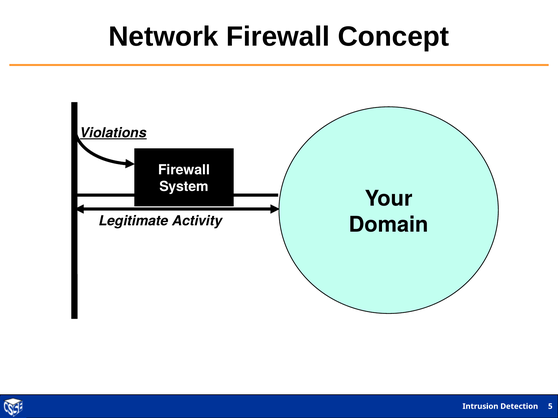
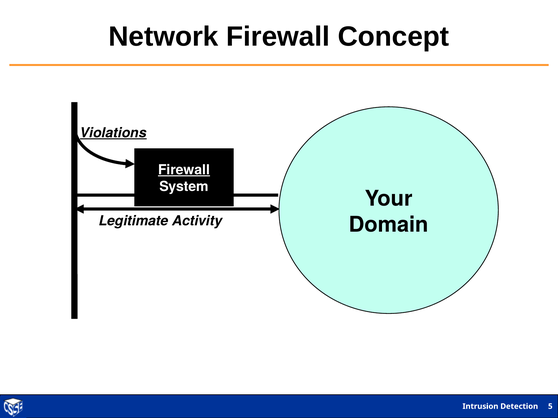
Firewall at (184, 170) underline: none -> present
